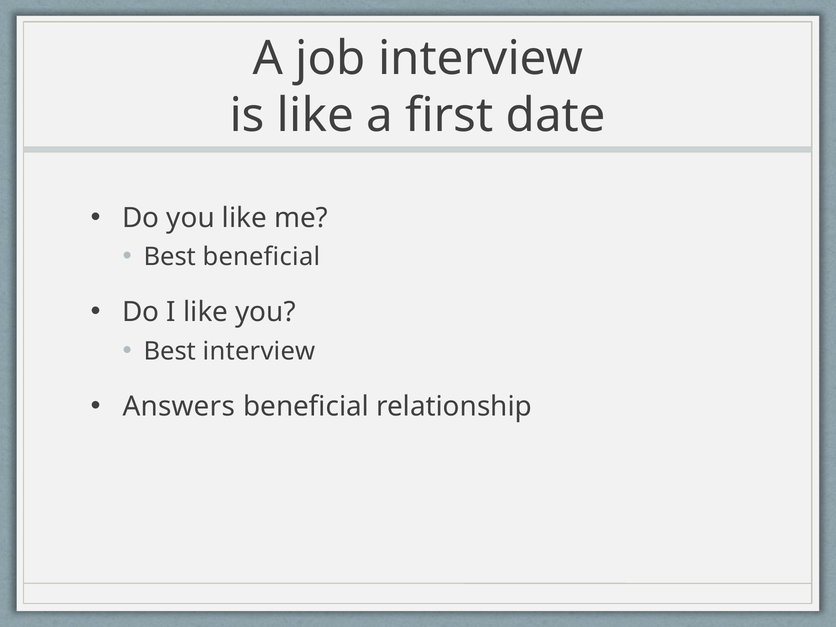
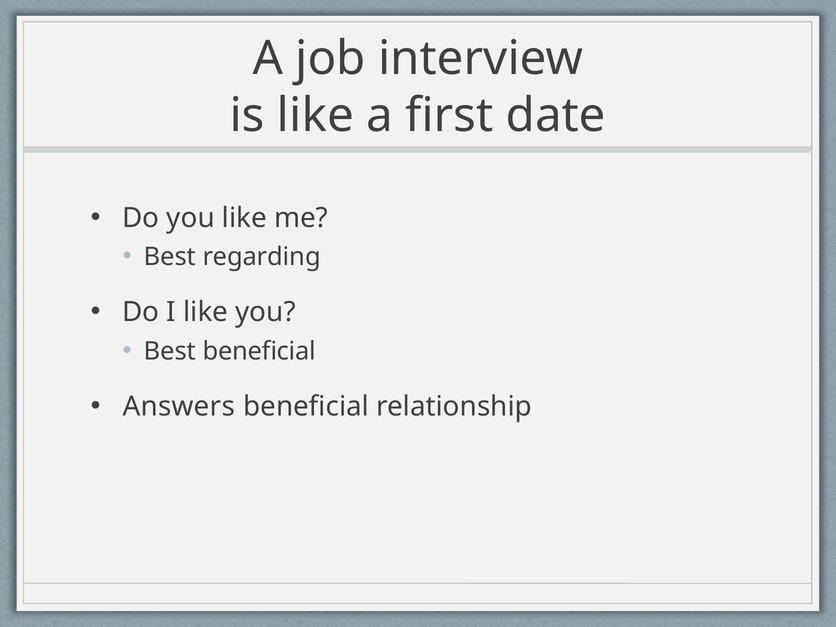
Best beneficial: beneficial -> regarding
Best interview: interview -> beneficial
